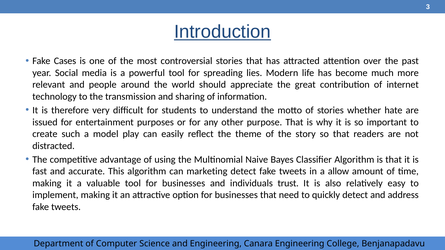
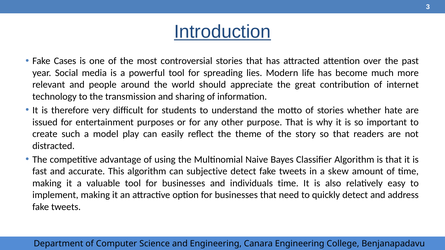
marketing: marketing -> subjective
allow: allow -> skew
individuals trust: trust -> time
